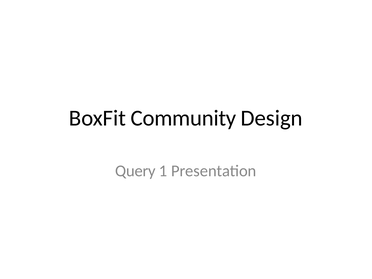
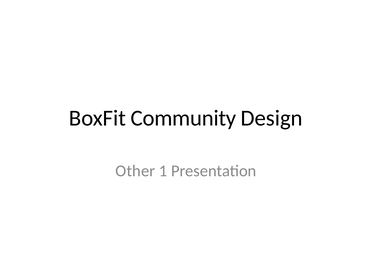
Query: Query -> Other
